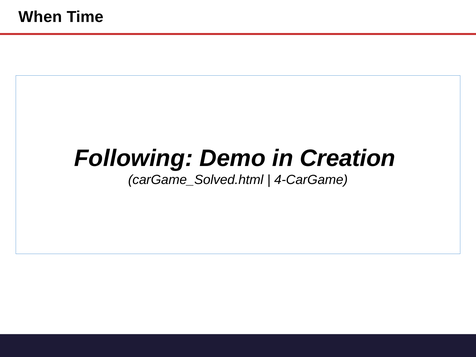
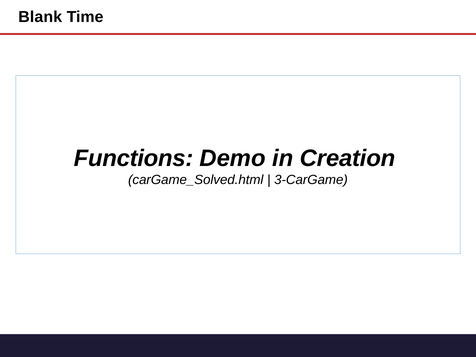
When: When -> Blank
Following: Following -> Functions
4-CarGame: 4-CarGame -> 3-CarGame
